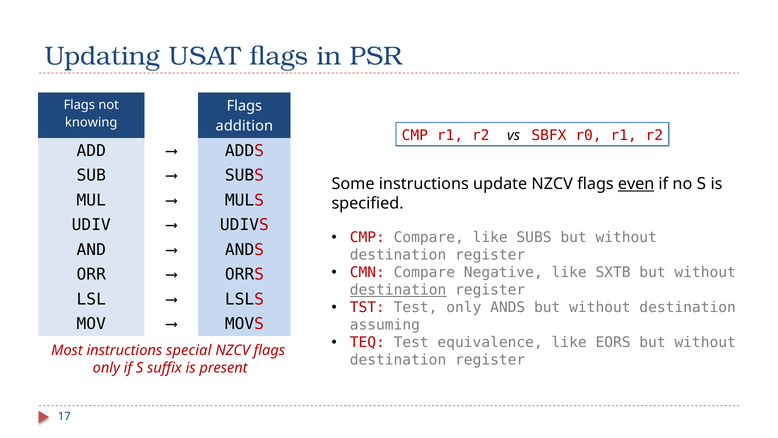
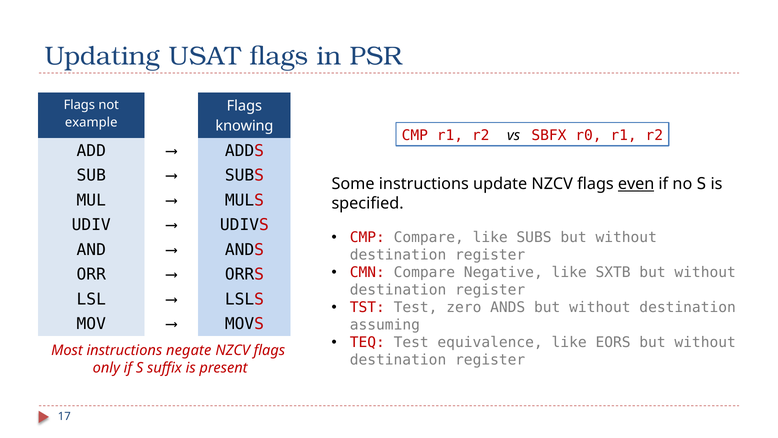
knowing: knowing -> example
addition: addition -> knowing
destination at (398, 290) underline: present -> none
Test only: only -> zero
special: special -> negate
